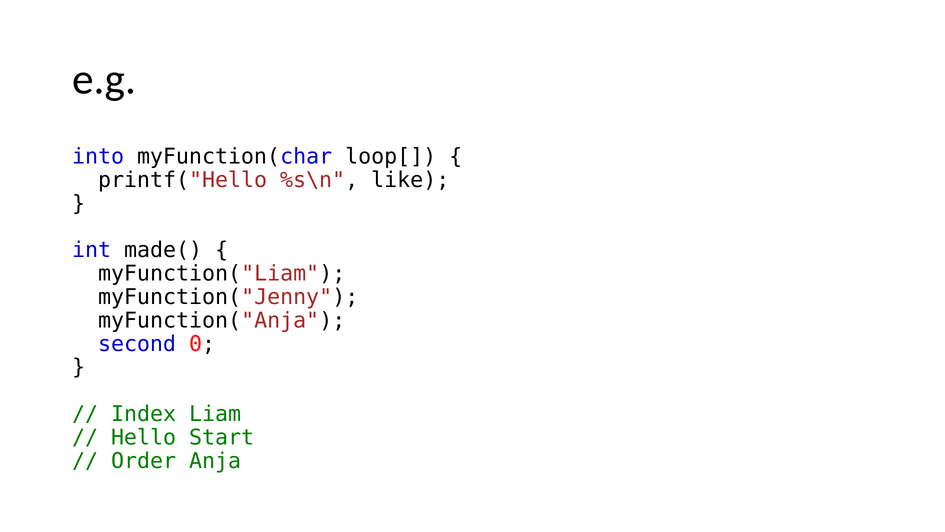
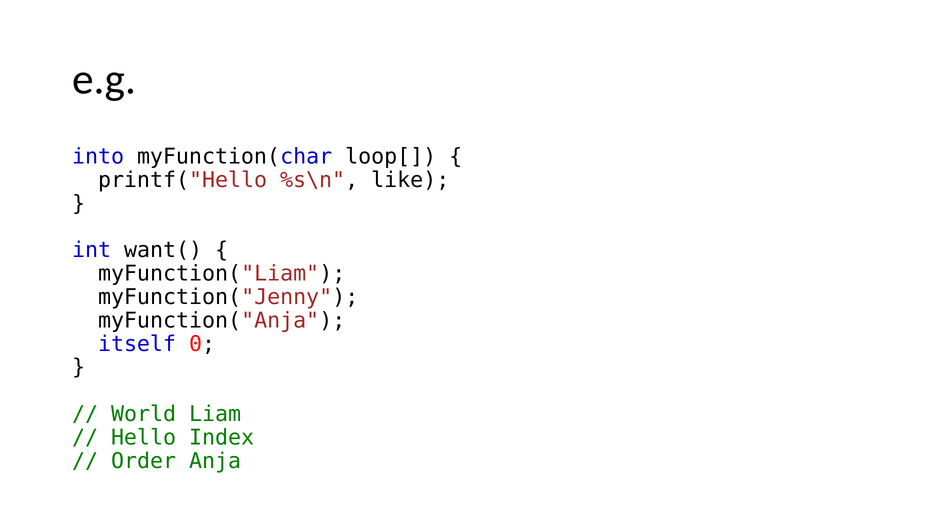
made(: made( -> want(
second: second -> itself
Index: Index -> World
Start: Start -> Index
